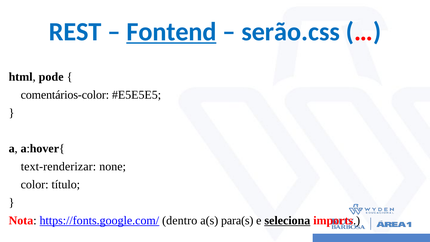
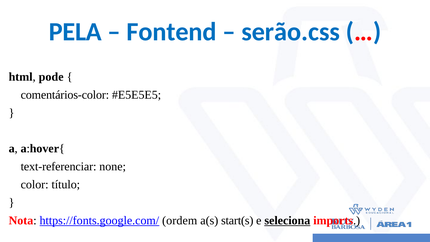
REST: REST -> PELA
Fontend underline: present -> none
text-renderizar: text-renderizar -> text-referenciar
dentro: dentro -> ordem
para(s: para(s -> start(s
